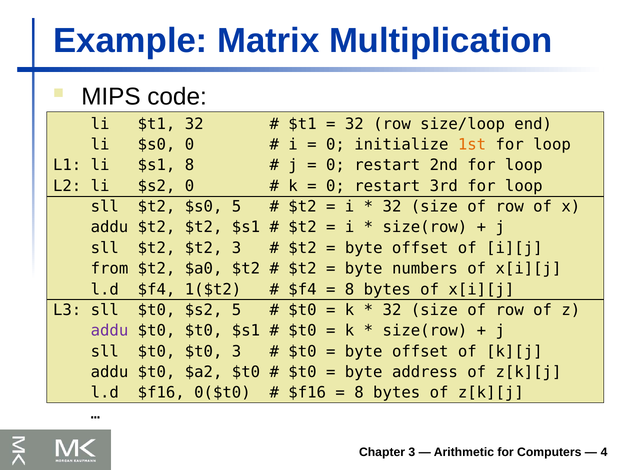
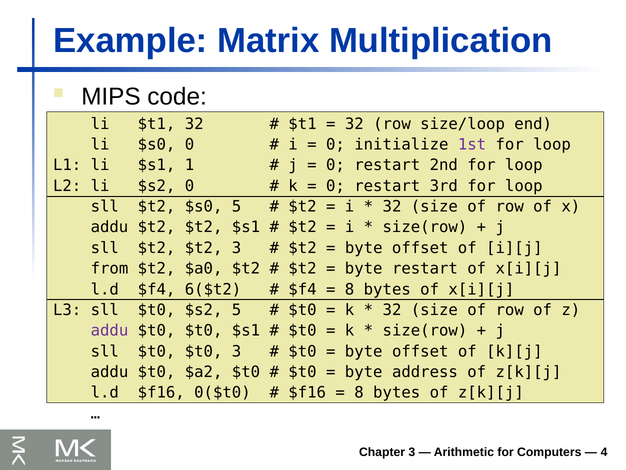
1st colour: orange -> purple
$s1 8: 8 -> 1
byte numbers: numbers -> restart
1($t2: 1($t2 -> 6($t2
